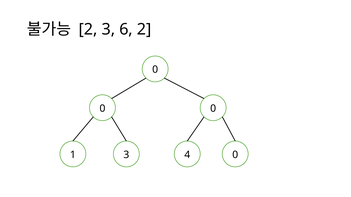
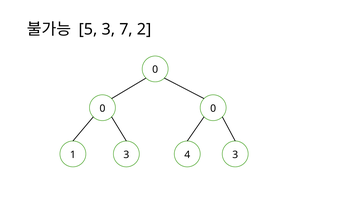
2 at (88, 29): 2 -> 5
6: 6 -> 7
1 0: 0 -> 3
